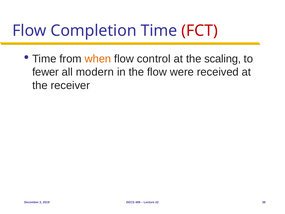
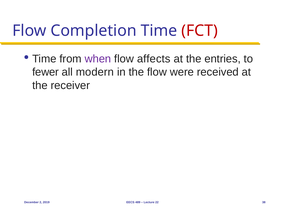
when colour: orange -> purple
control: control -> affects
scaling: scaling -> entries
